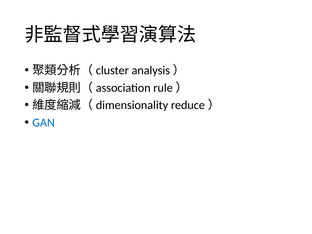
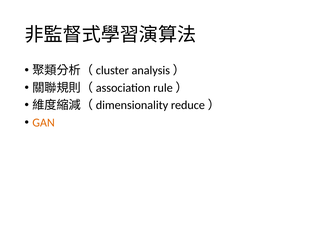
GAN colour: blue -> orange
